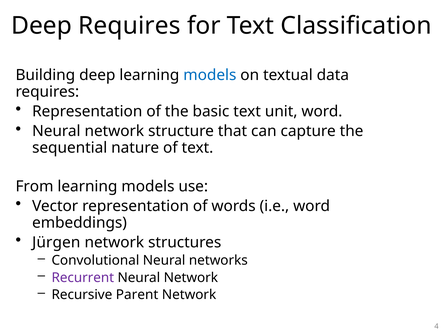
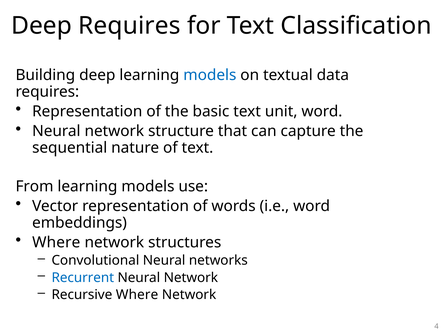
Jürgen at (56, 243): Jürgen -> Where
Recurrent colour: purple -> blue
Recursive Parent: Parent -> Where
